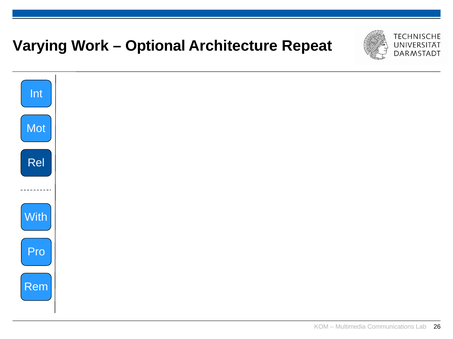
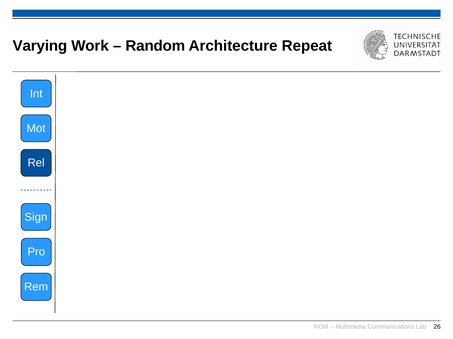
Optional: Optional -> Random
With: With -> Sign
